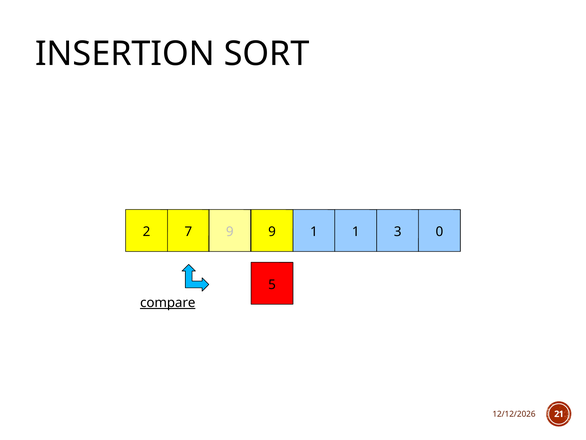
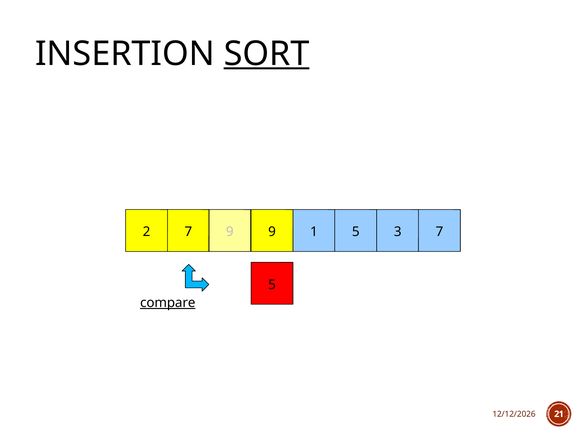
SORT underline: none -> present
1 1: 1 -> 5
3 0: 0 -> 7
